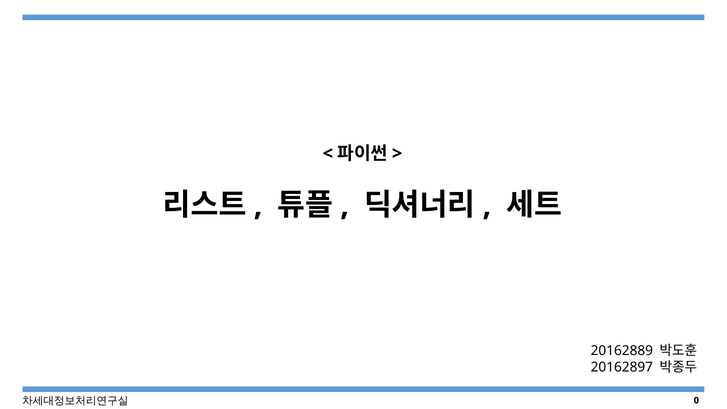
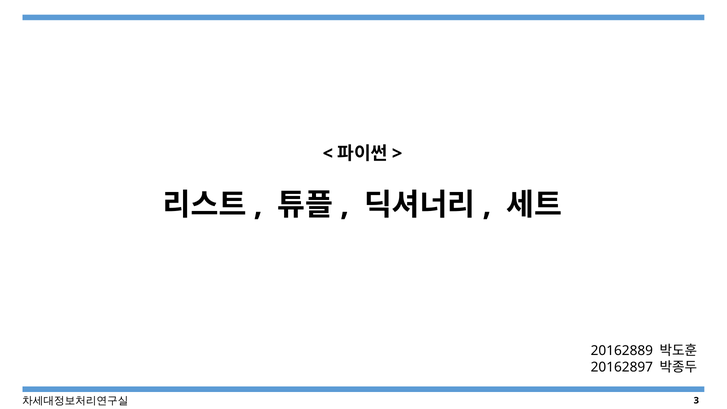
0: 0 -> 3
